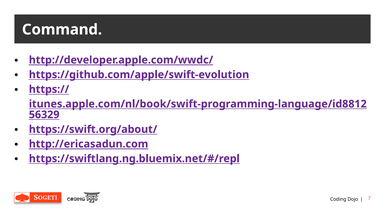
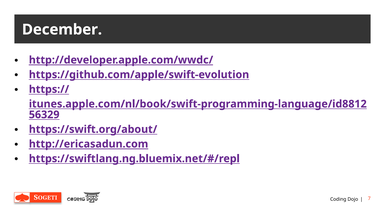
Command: Command -> December
